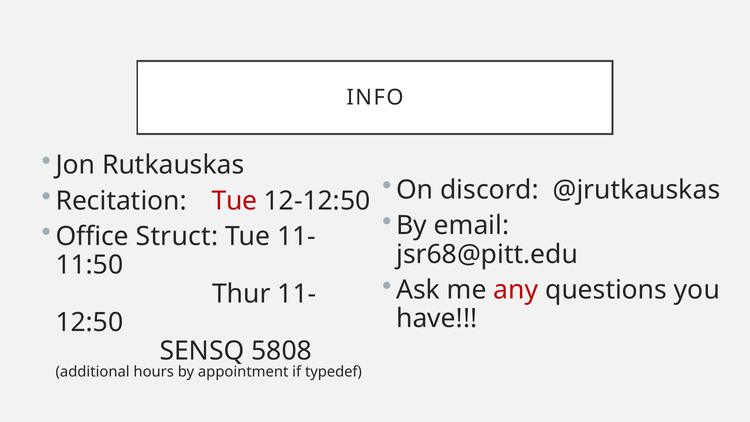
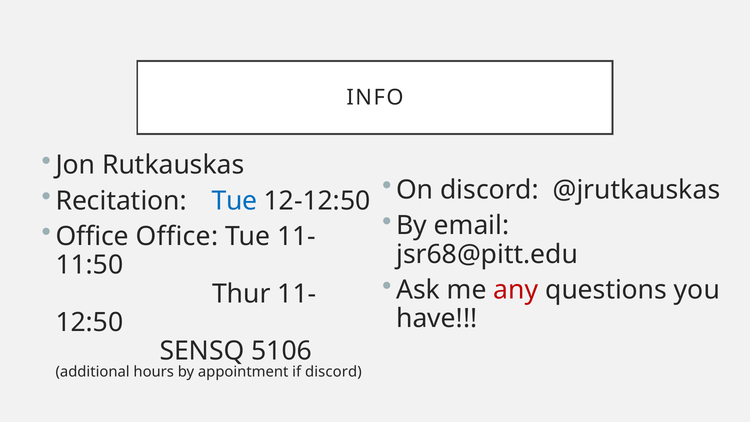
Tue at (235, 201) colour: red -> blue
Office Struct: Struct -> Office
5808: 5808 -> 5106
if typedef: typedef -> discord
